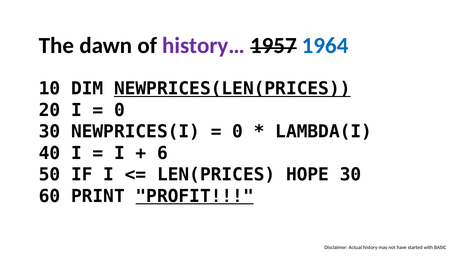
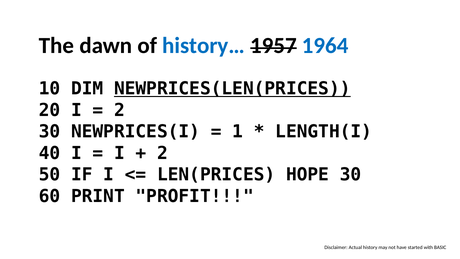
history… colour: purple -> blue
0 at (119, 110): 0 -> 2
0 at (238, 132): 0 -> 1
LAMBDA(I: LAMBDA(I -> LENGTH(I
6 at (162, 153): 6 -> 2
PROFIT underline: present -> none
